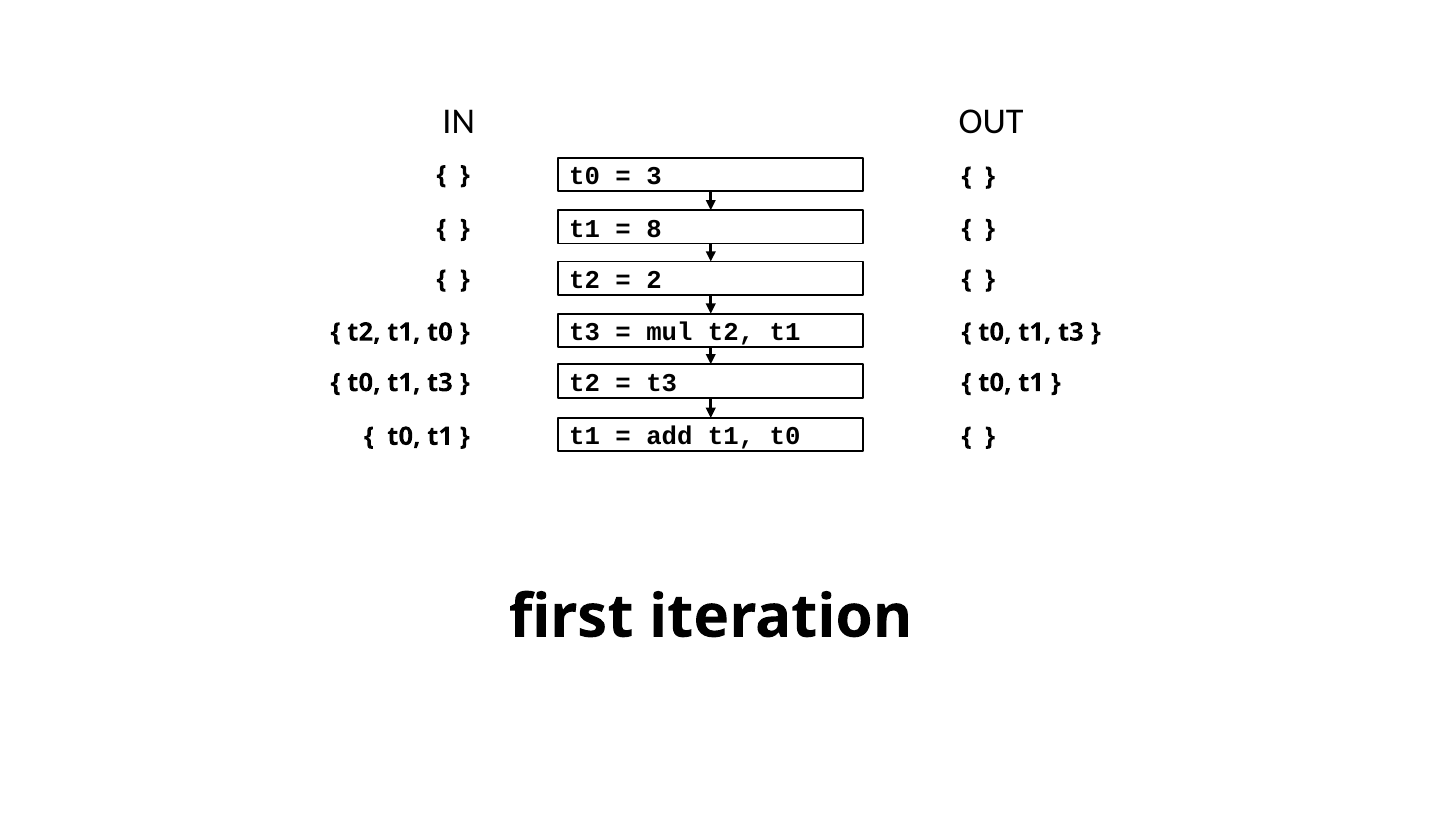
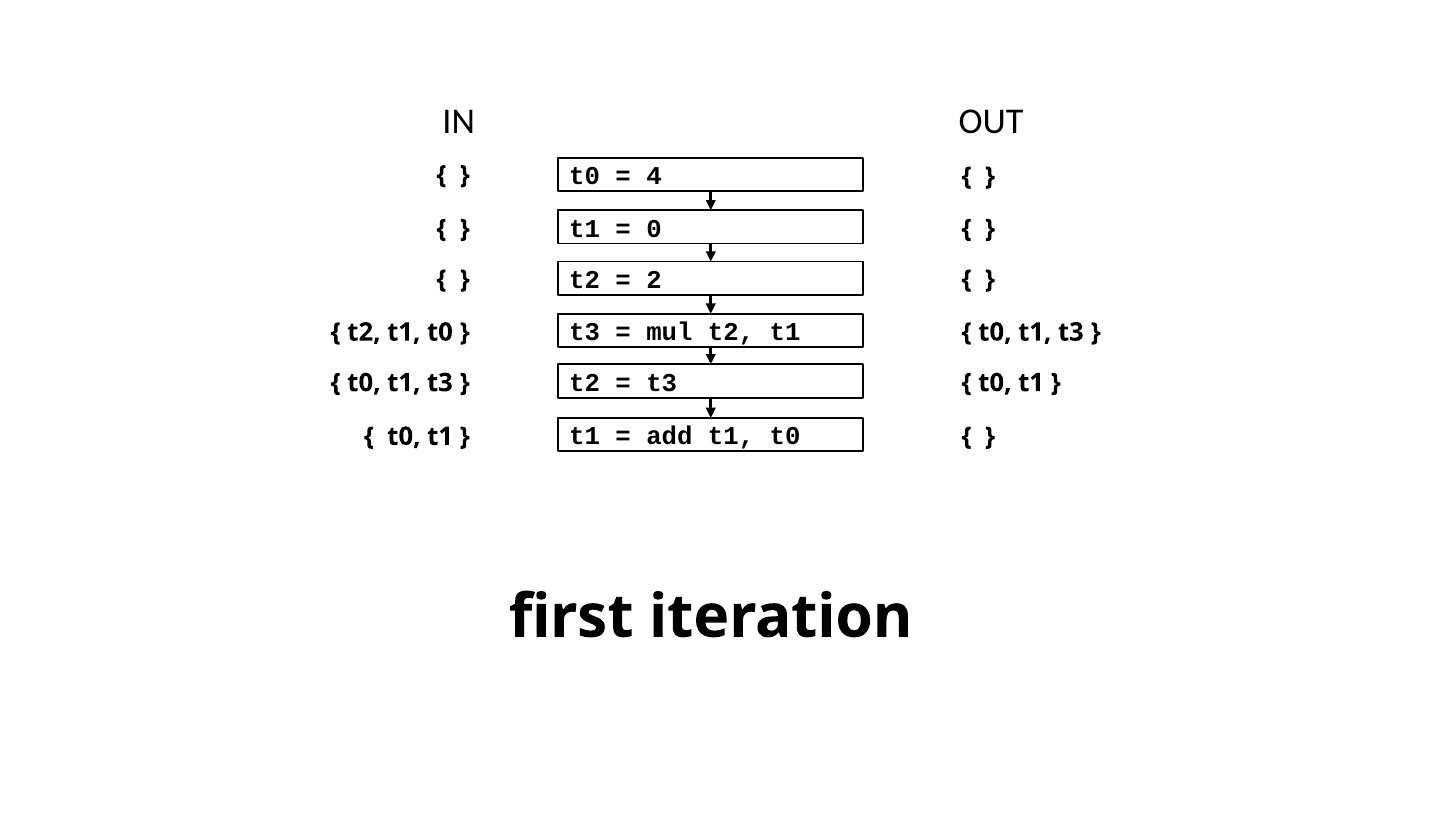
3: 3 -> 4
8: 8 -> 0
